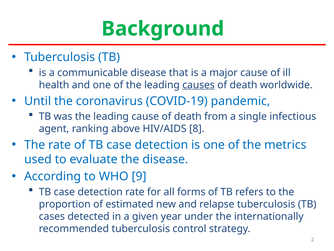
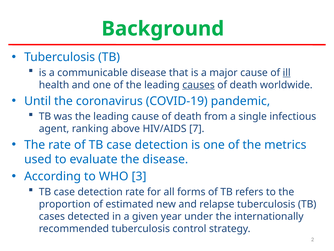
ill underline: none -> present
8: 8 -> 7
9: 9 -> 3
